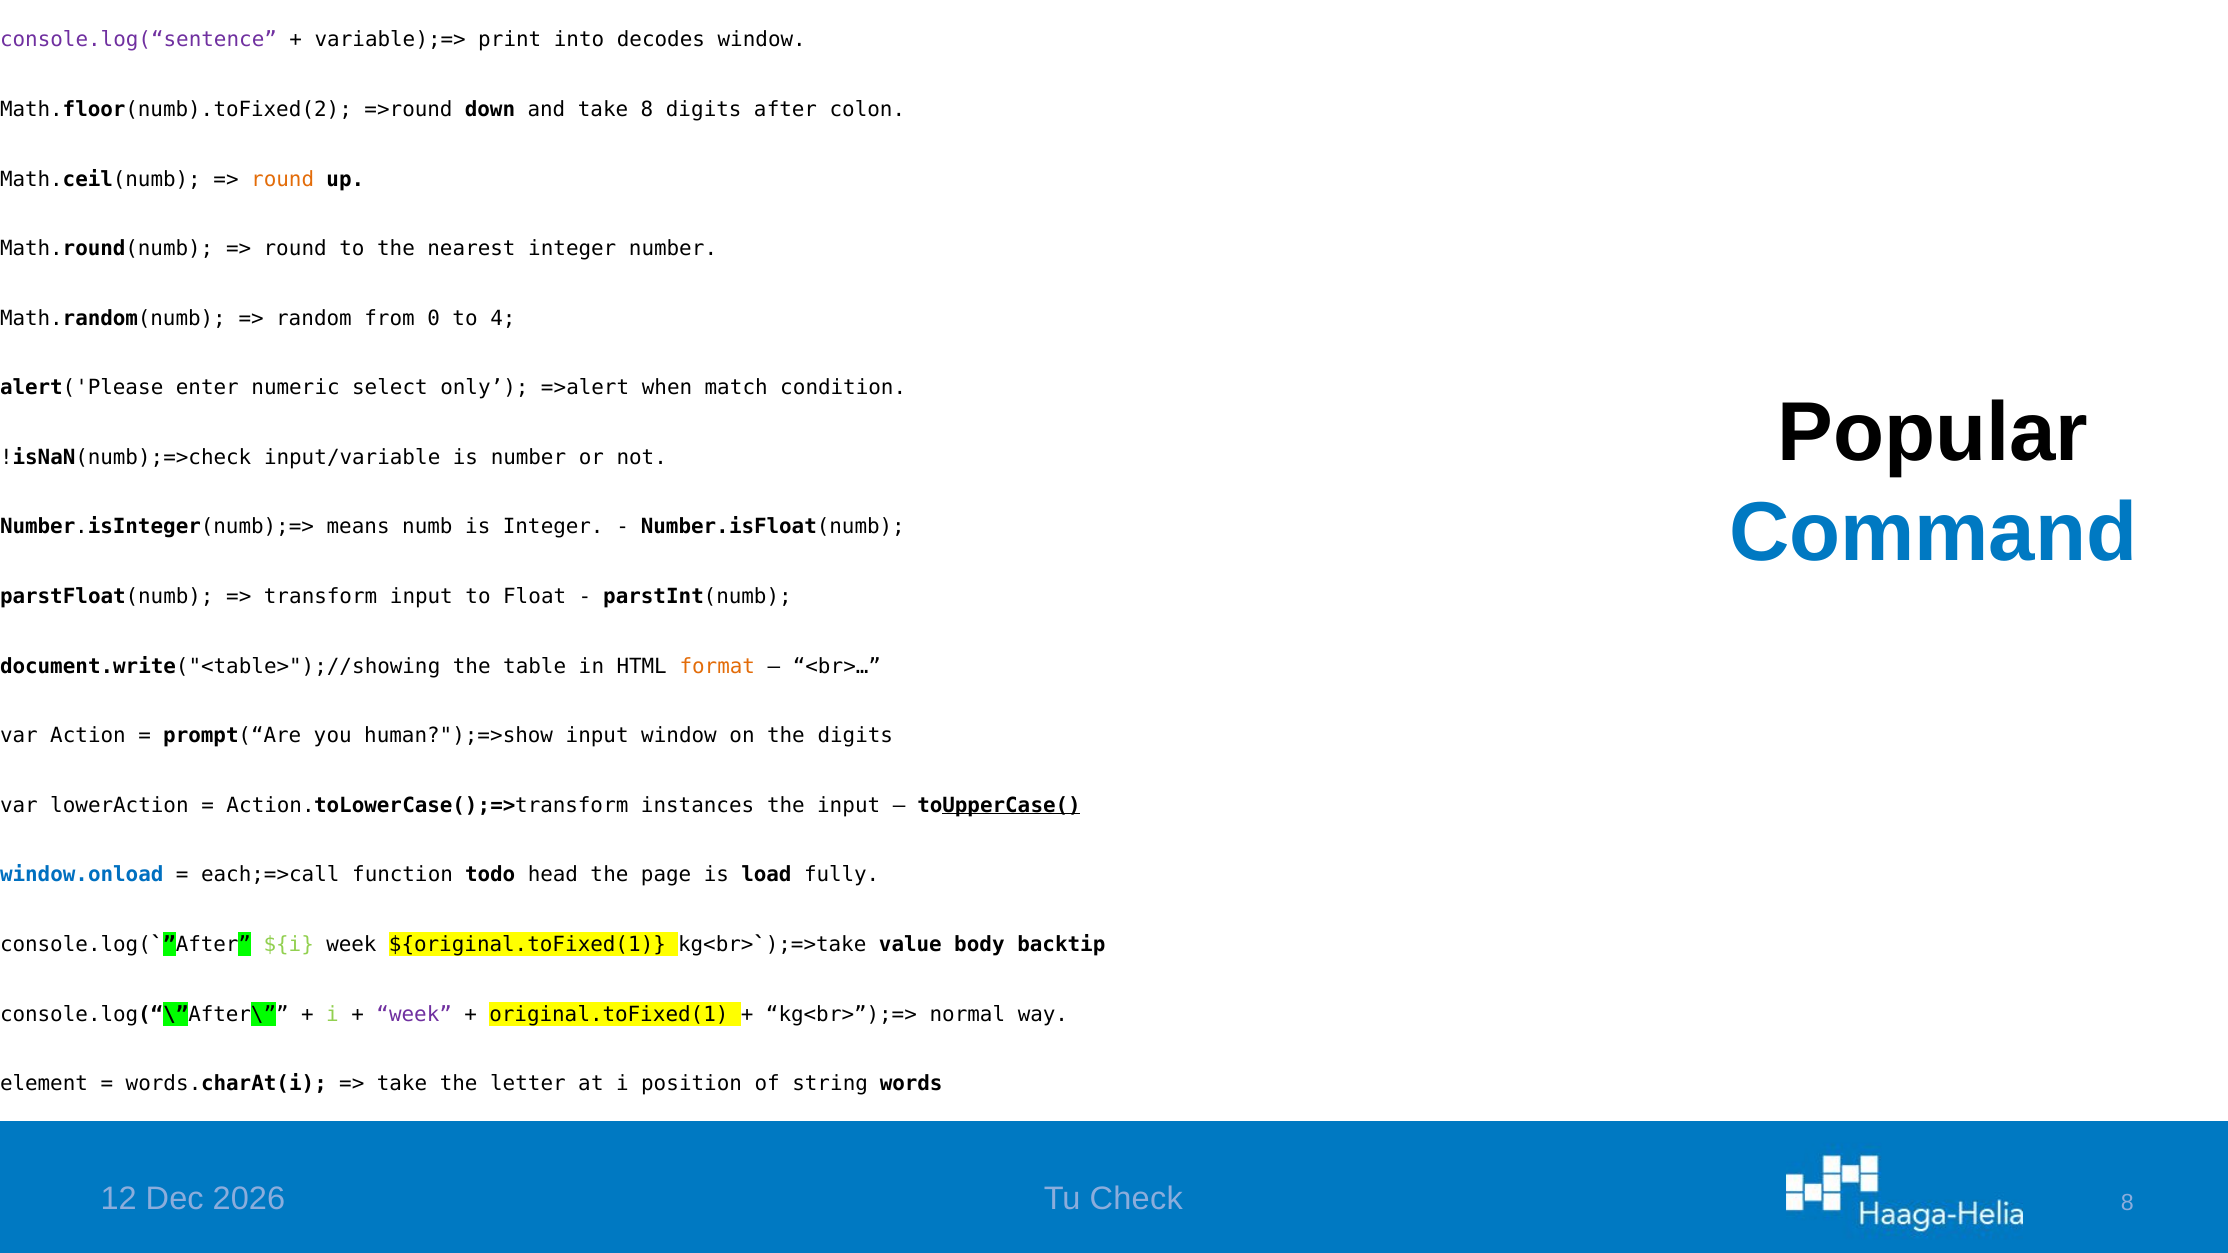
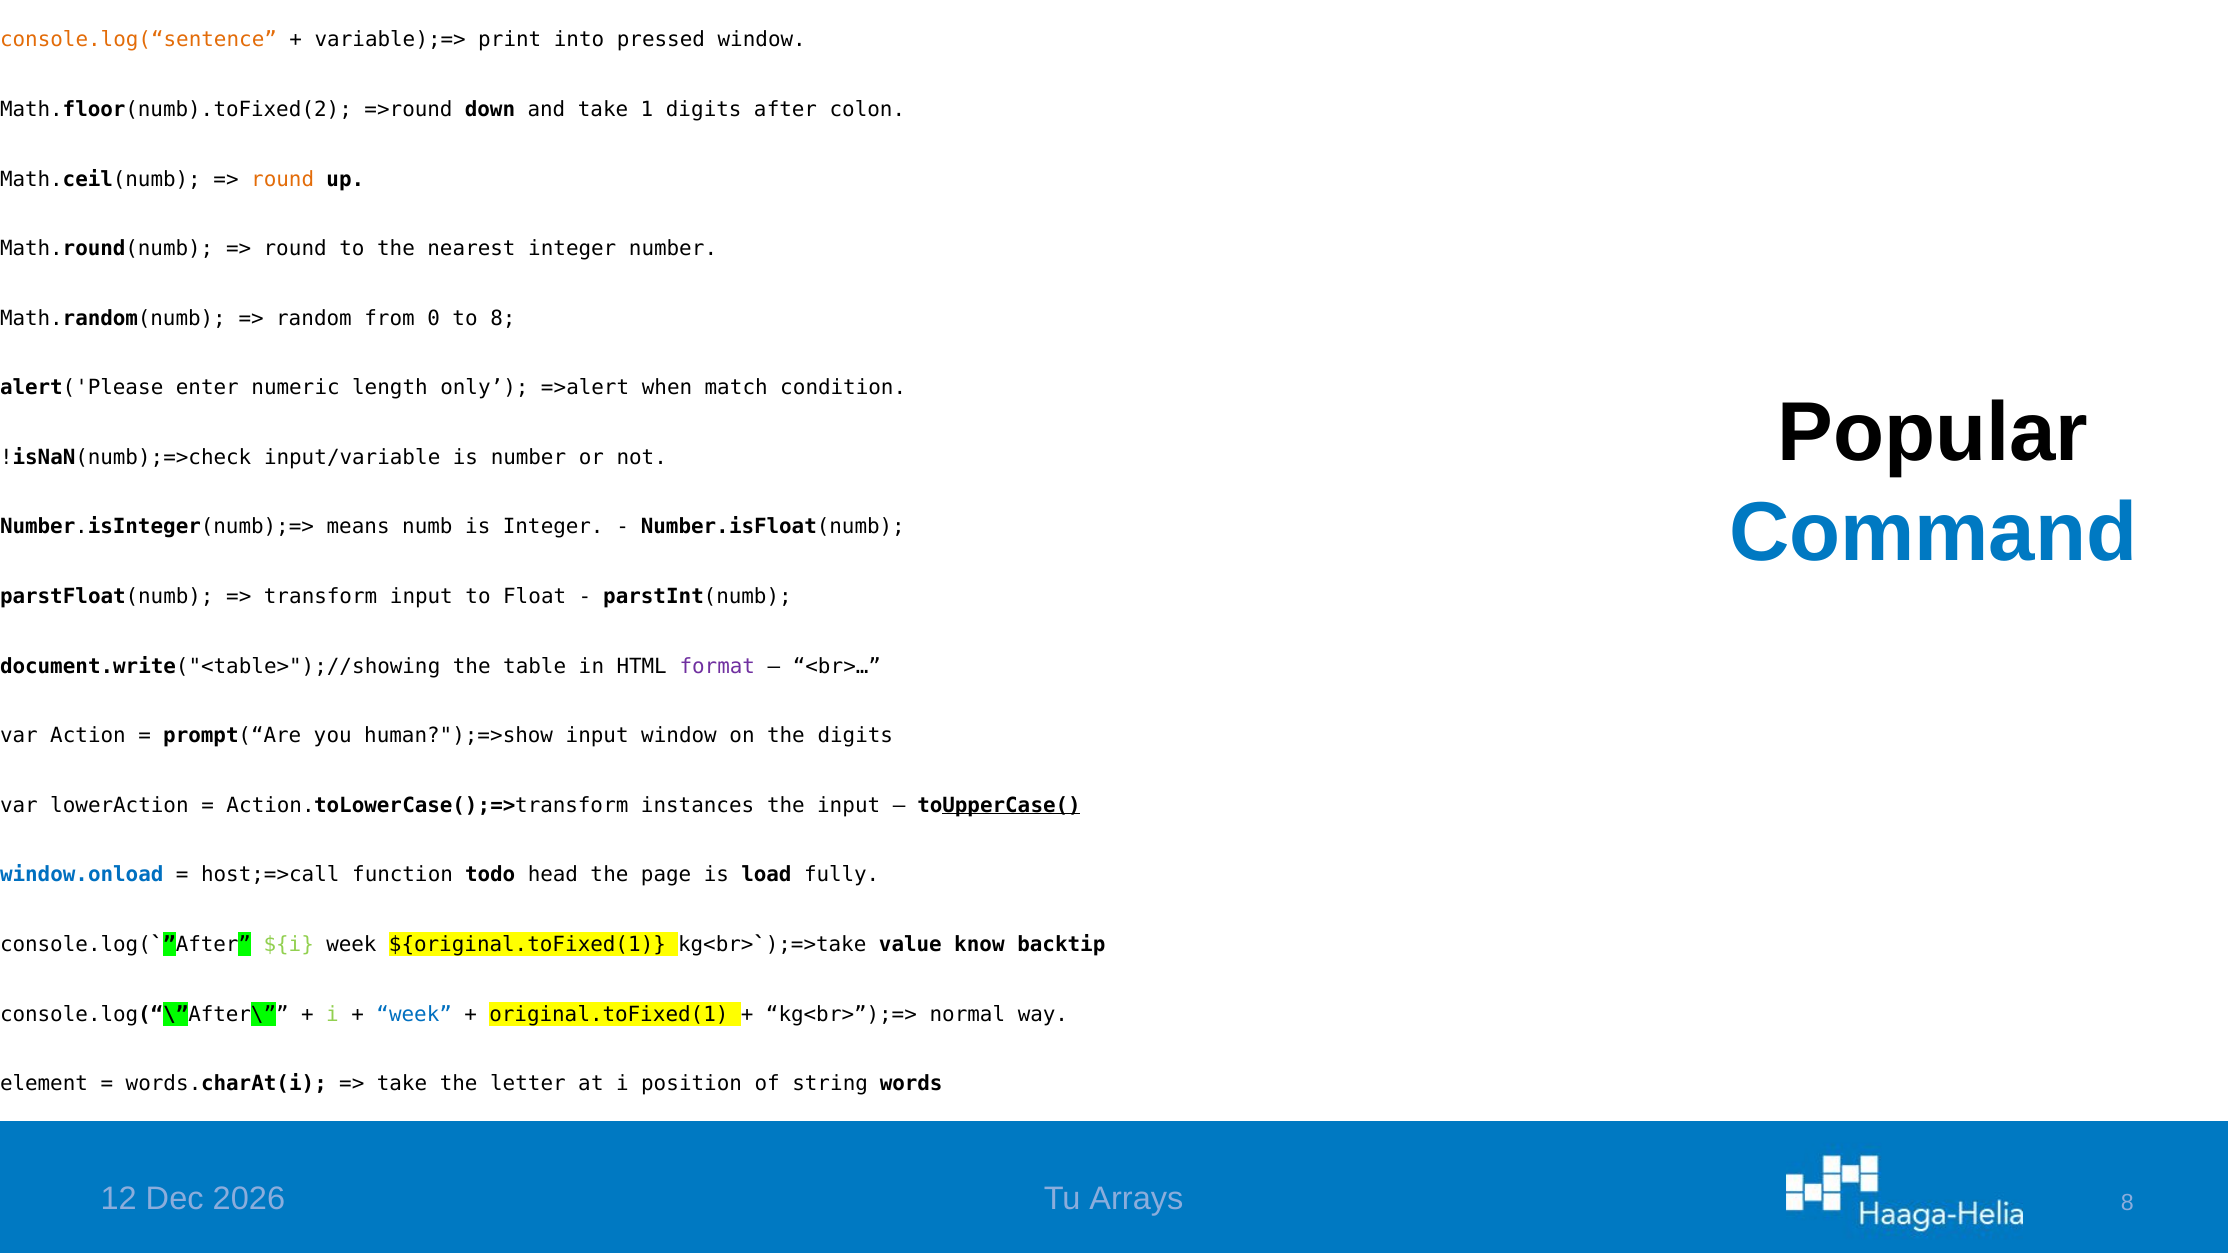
console.log(“sentence colour: purple -> orange
decodes: decodes -> pressed
take 8: 8 -> 1
to 4: 4 -> 8
select: select -> length
format colour: orange -> purple
each;=>call: each;=>call -> host;=>call
body: body -> know
week at (414, 1014) colour: purple -> blue
Check: Check -> Arrays
